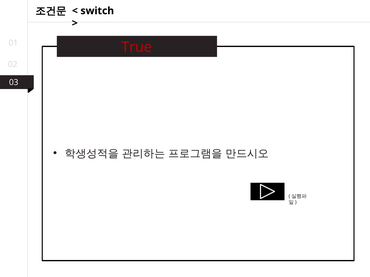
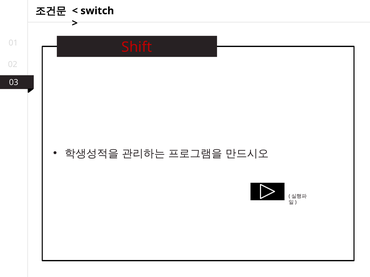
True: True -> Shift
